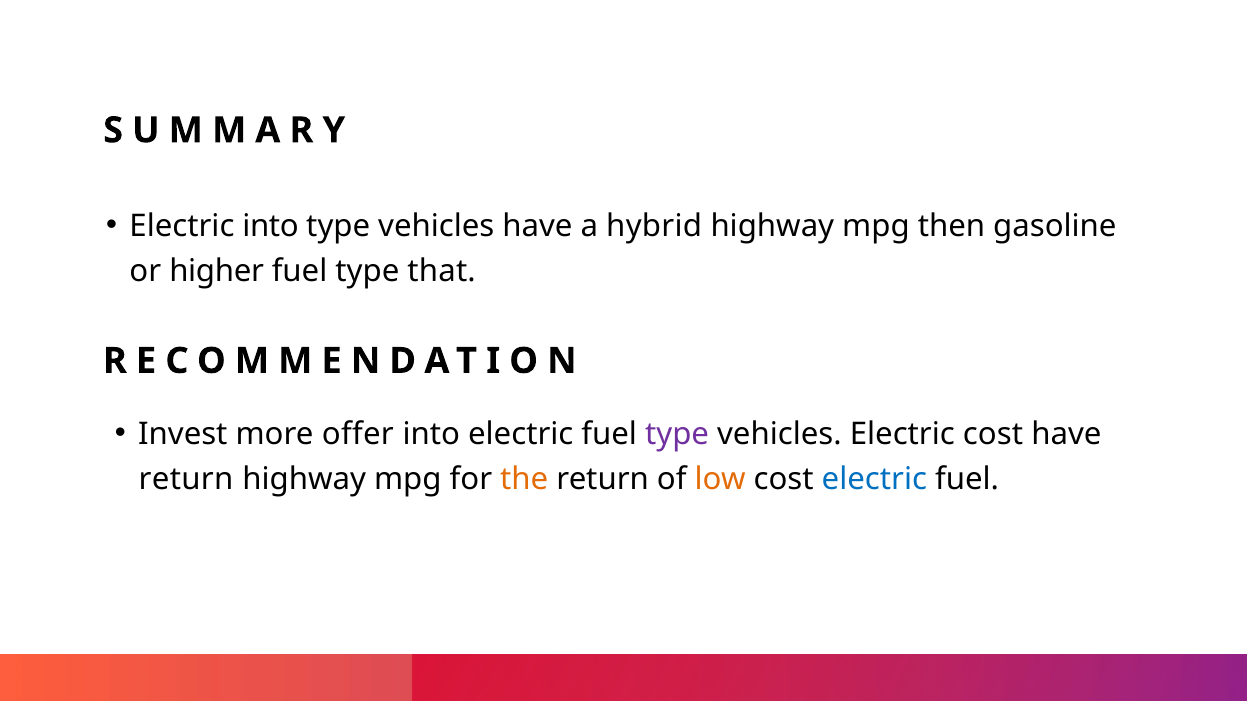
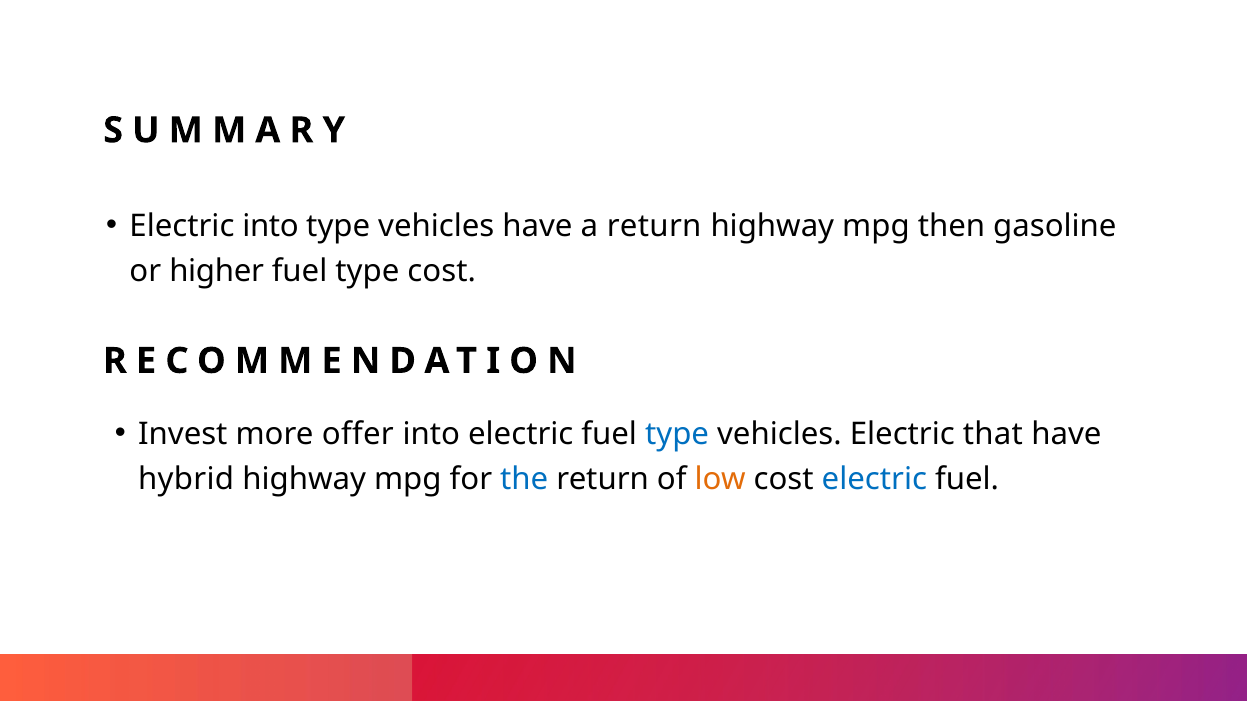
a hybrid: hybrid -> return
type that: that -> cost
type at (677, 434) colour: purple -> blue
Electric cost: cost -> that
return at (186, 479): return -> hybrid
the colour: orange -> blue
